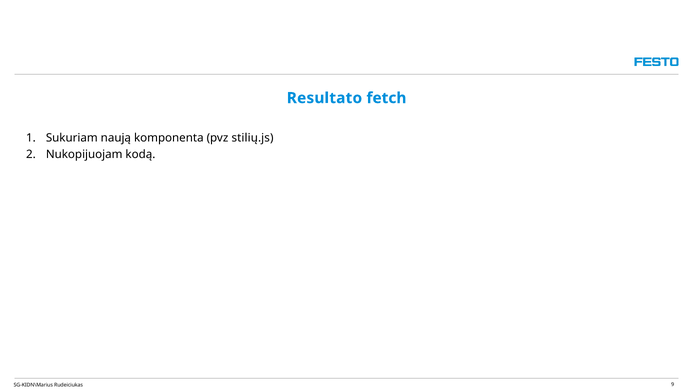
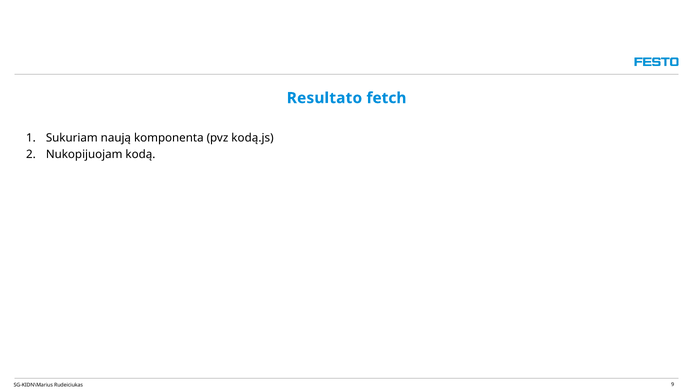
stilių.js: stilių.js -> kodą.js
